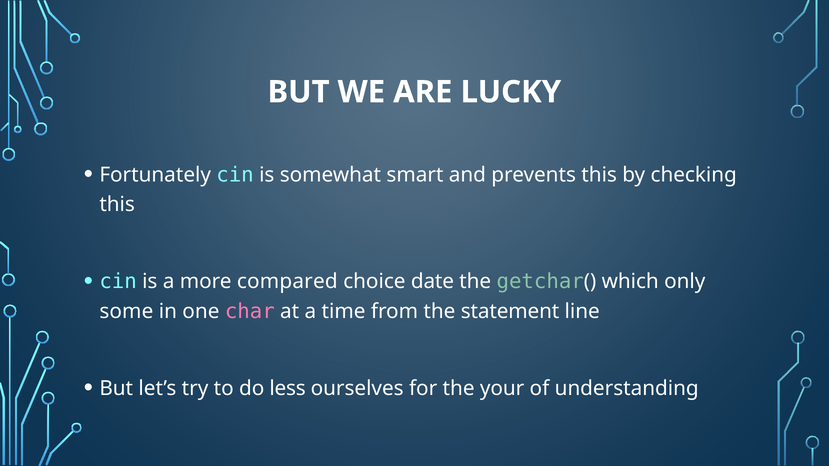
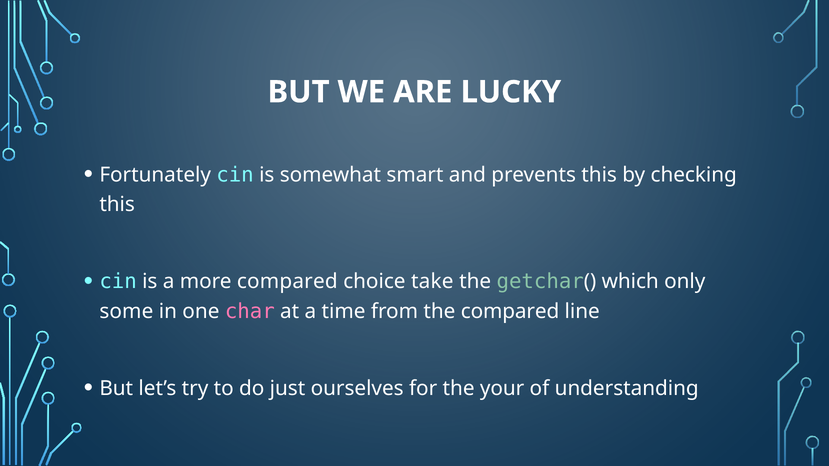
date: date -> take
the statement: statement -> compared
less: less -> just
